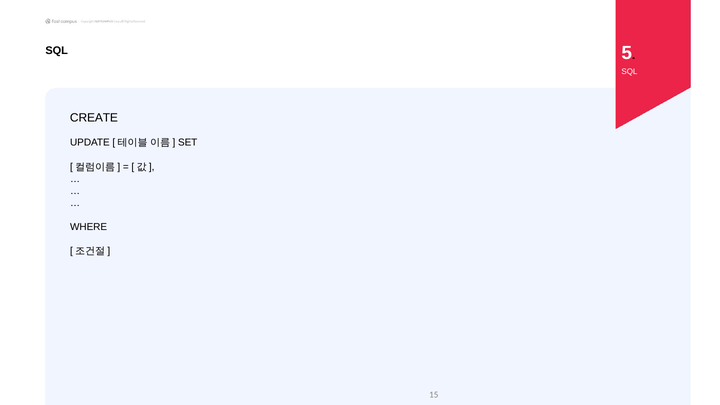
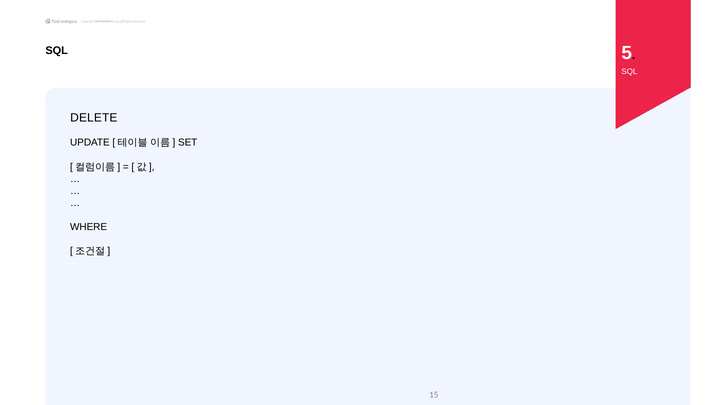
CREATE: CREATE -> DELETE
